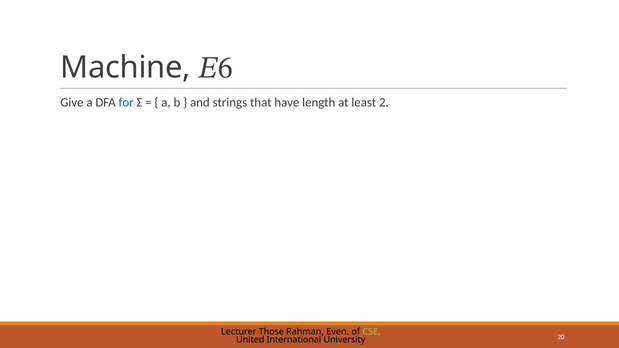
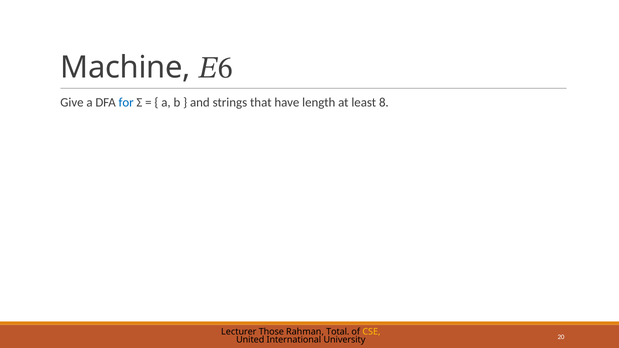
2: 2 -> 8
Even: Even -> Total
CSE colour: light green -> yellow
